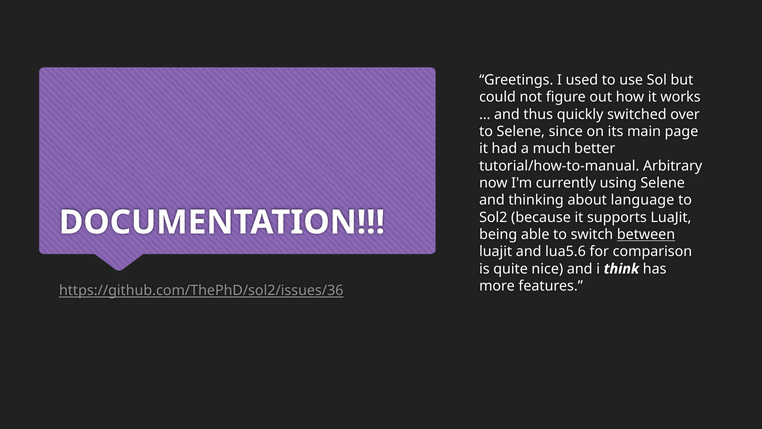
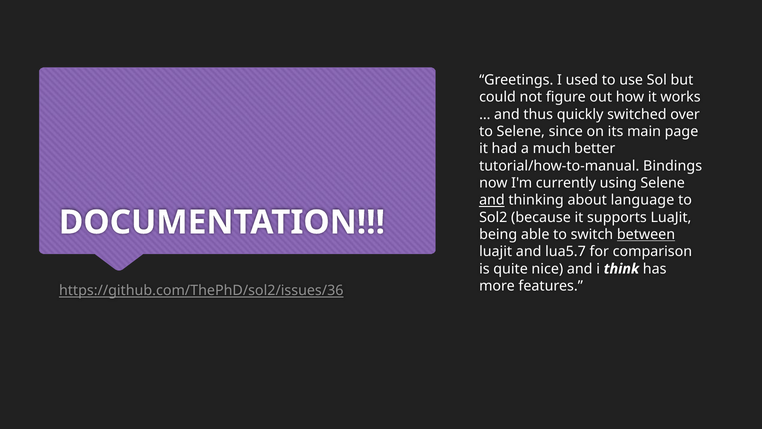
Arbitrary: Arbitrary -> Bindings
and at (492, 200) underline: none -> present
lua5.6: lua5.6 -> lua5.7
